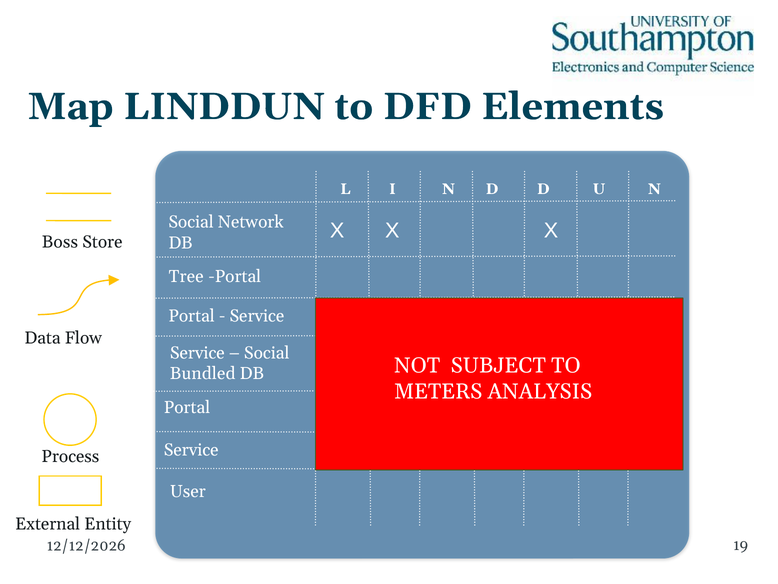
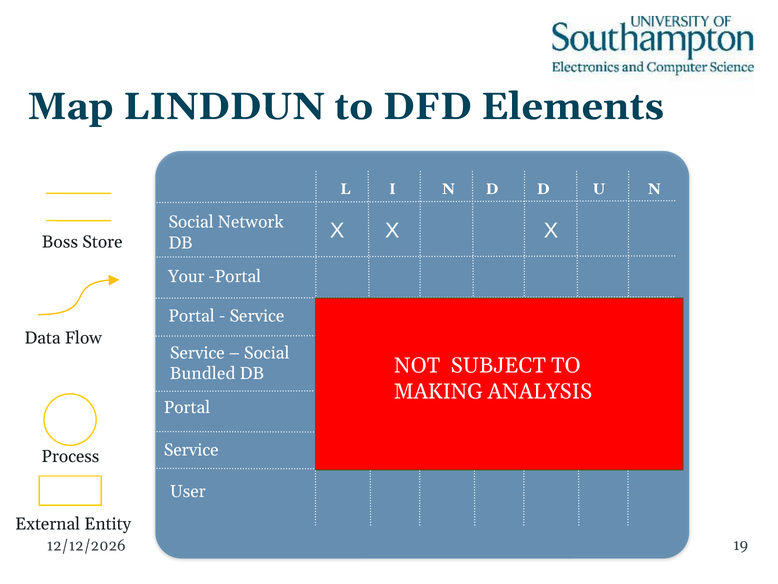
Tree: Tree -> Your
METERS: METERS -> MAKING
